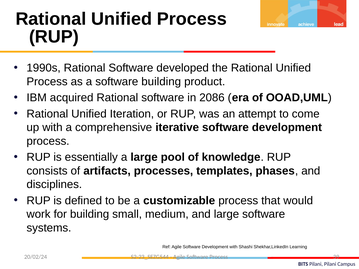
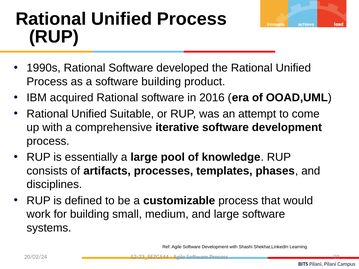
2086: 2086 -> 2016
Iteration: Iteration -> Suitable
